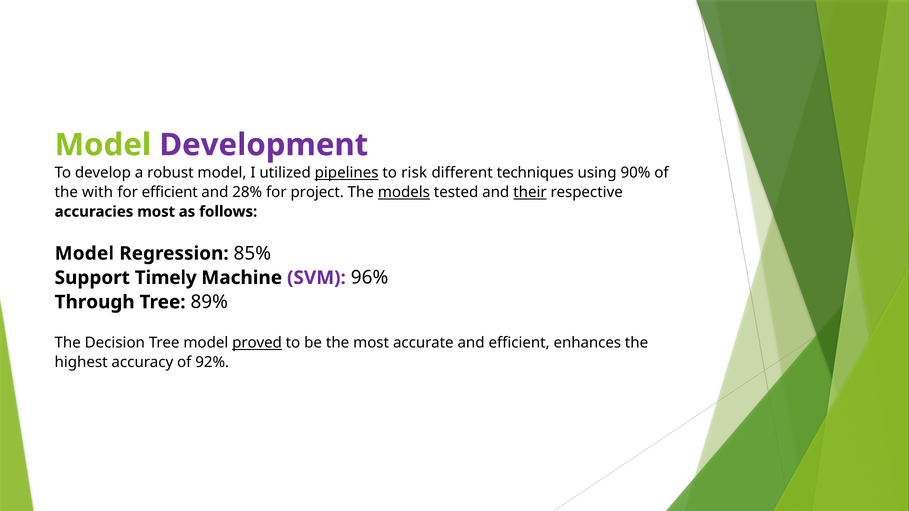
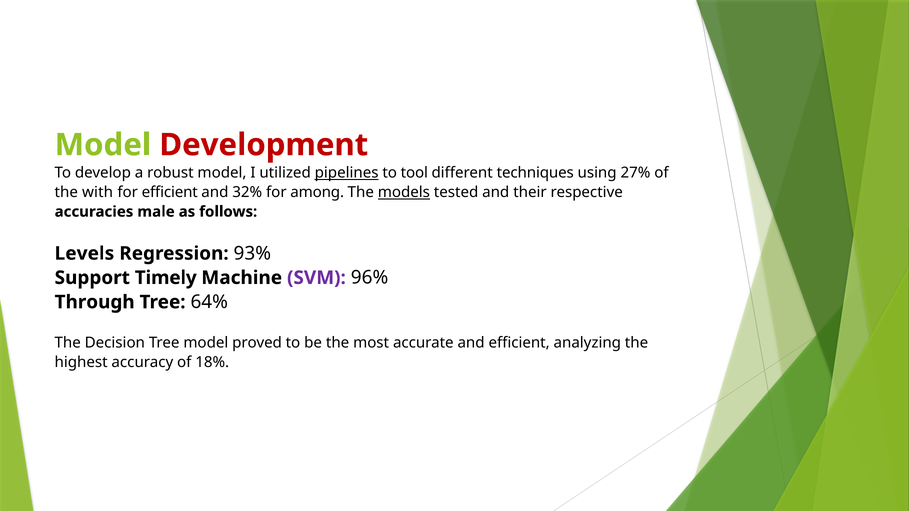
Development colour: purple -> red
risk: risk -> tool
90%: 90% -> 27%
28%: 28% -> 32%
project: project -> among
their underline: present -> none
accuracies most: most -> male
Model at (84, 254): Model -> Levels
85%: 85% -> 93%
89%: 89% -> 64%
proved underline: present -> none
enhances: enhances -> analyzing
92%: 92% -> 18%
